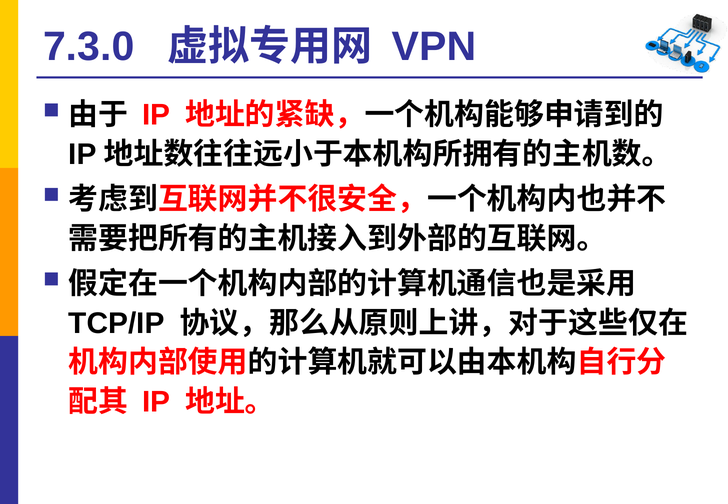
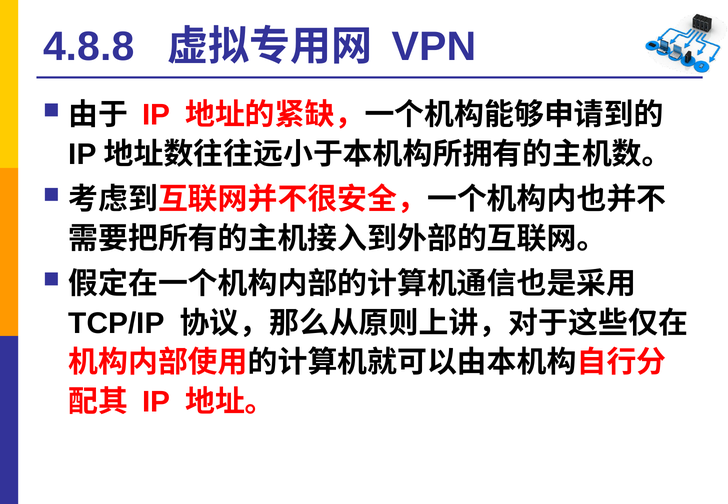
7.3.0: 7.3.0 -> 4.8.8
